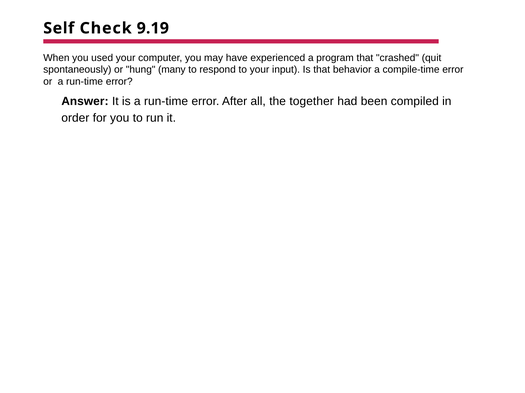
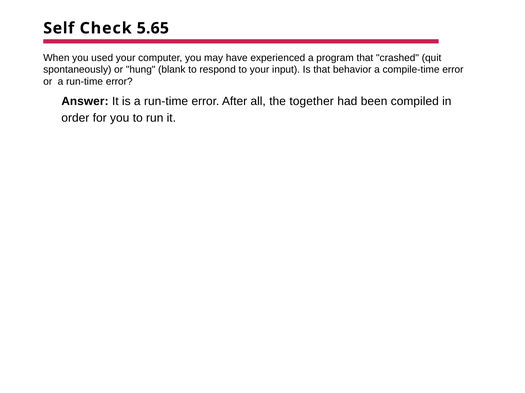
9.19: 9.19 -> 5.65
many: many -> blank
